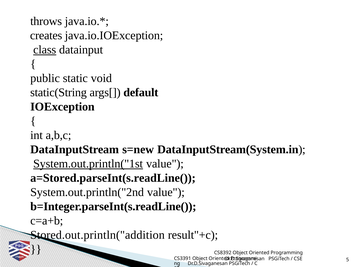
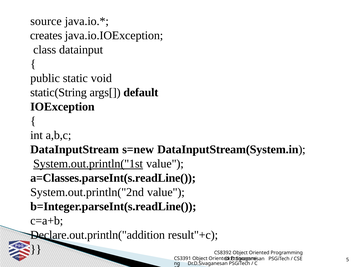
throws: throws -> source
class underline: present -> none
a=Stored.parseInt(s.readLine(: a=Stored.parseInt(s.readLine( -> a=Classes.parseInt(s.readLine(
Stored.out.println("addition: Stored.out.println("addition -> Declare.out.println("addition
